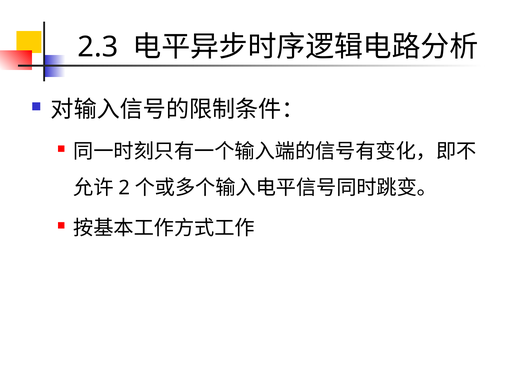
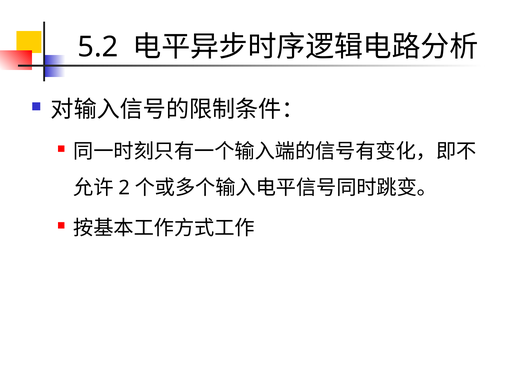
2.3: 2.3 -> 5.2
